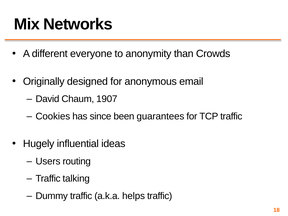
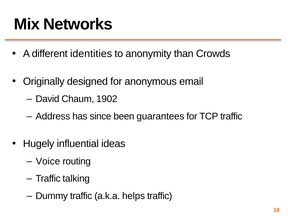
everyone: everyone -> identities
1907: 1907 -> 1902
Cookies: Cookies -> Address
Users: Users -> Voice
